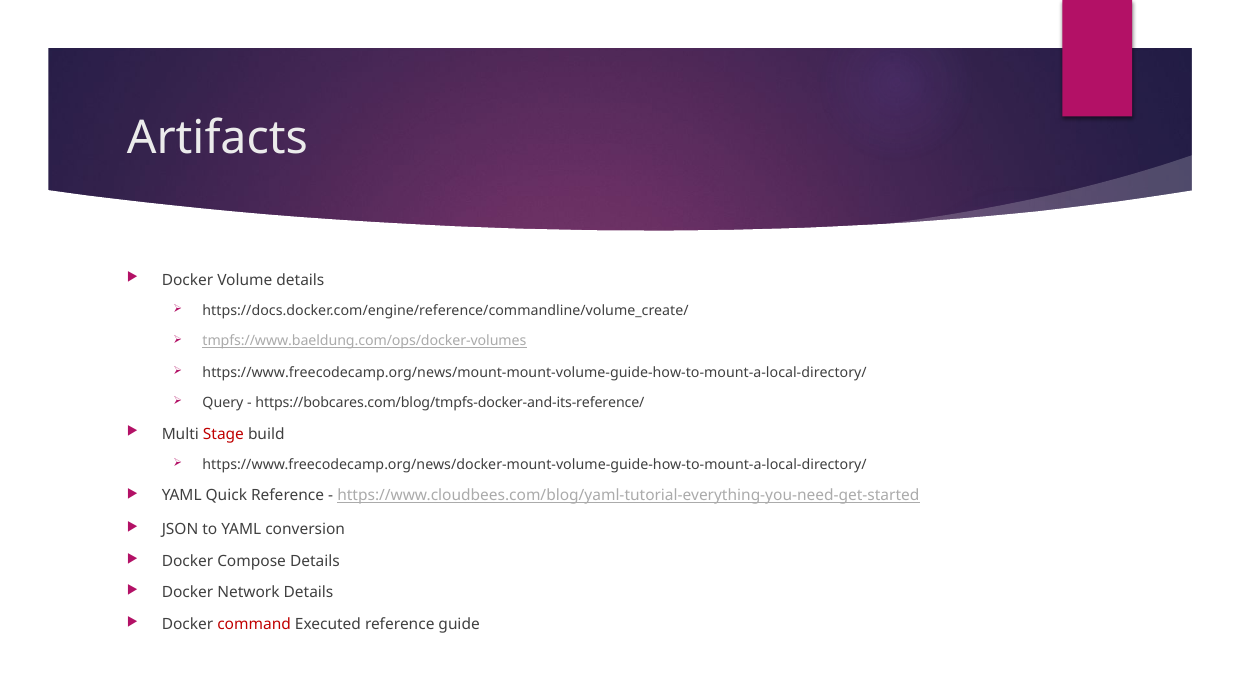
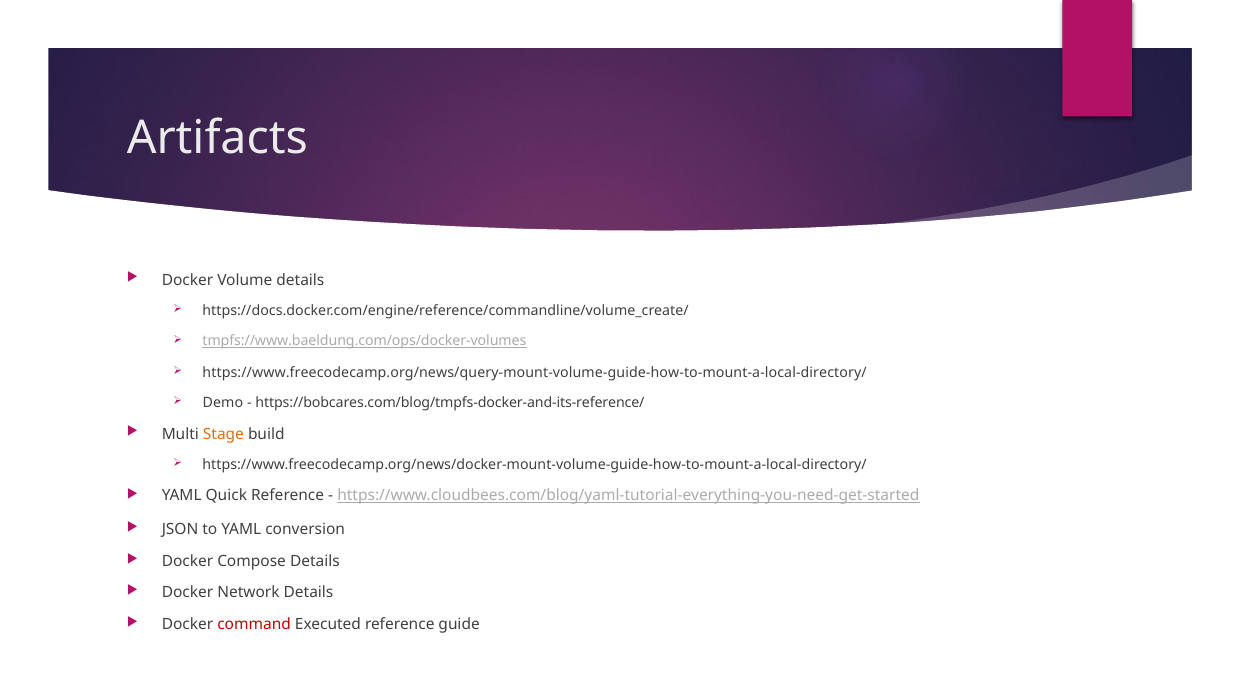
https://www.freecodecamp.org/news/mount-mount-volume-guide-how-to-mount-a-local-directory/: https://www.freecodecamp.org/news/mount-mount-volume-guide-how-to-mount-a-local-directory/ -> https://www.freecodecamp.org/news/query-mount-volume-guide-how-to-mount-a-local-directory/
Query: Query -> Demo
Stage colour: red -> orange
